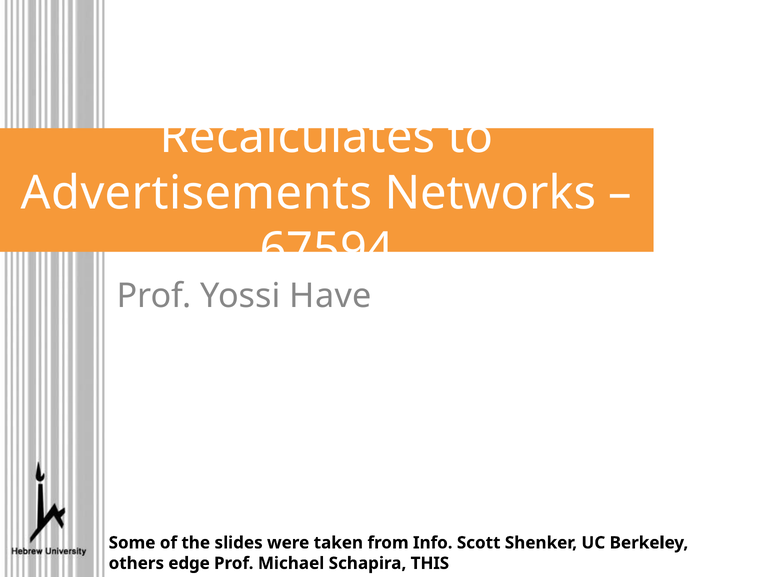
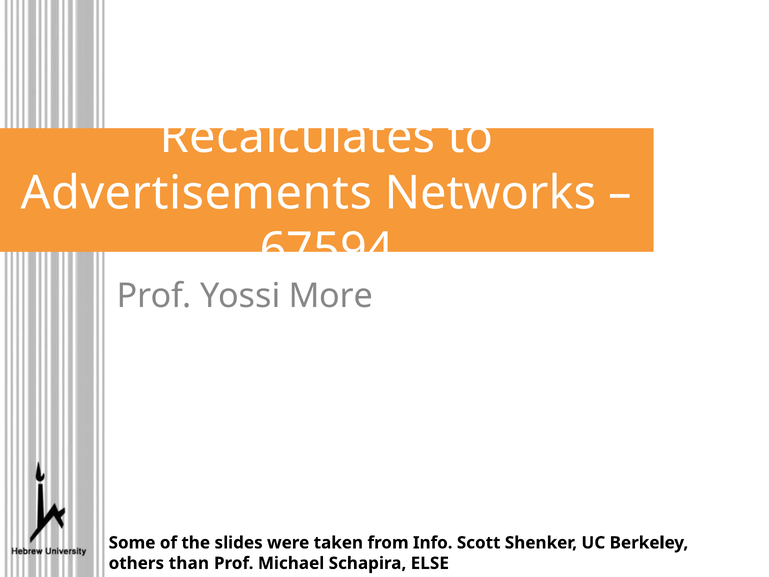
Have: Have -> More
edge: edge -> than
THIS: THIS -> ELSE
